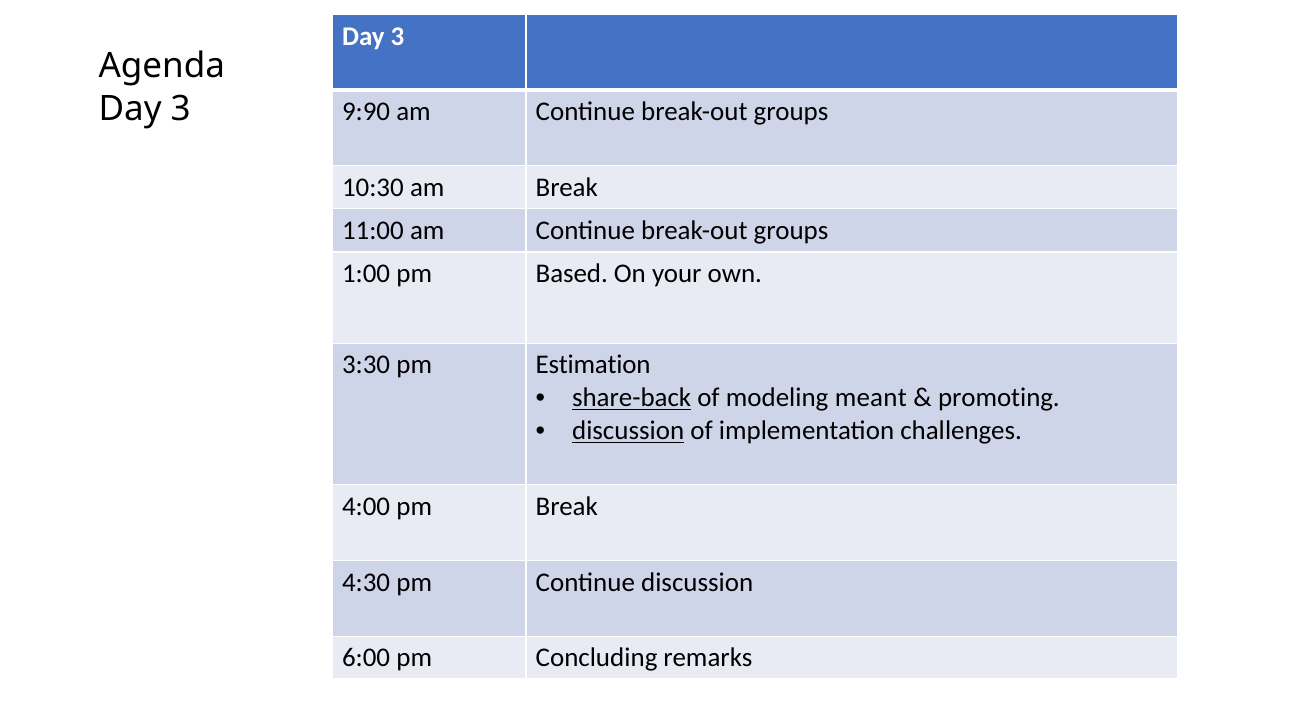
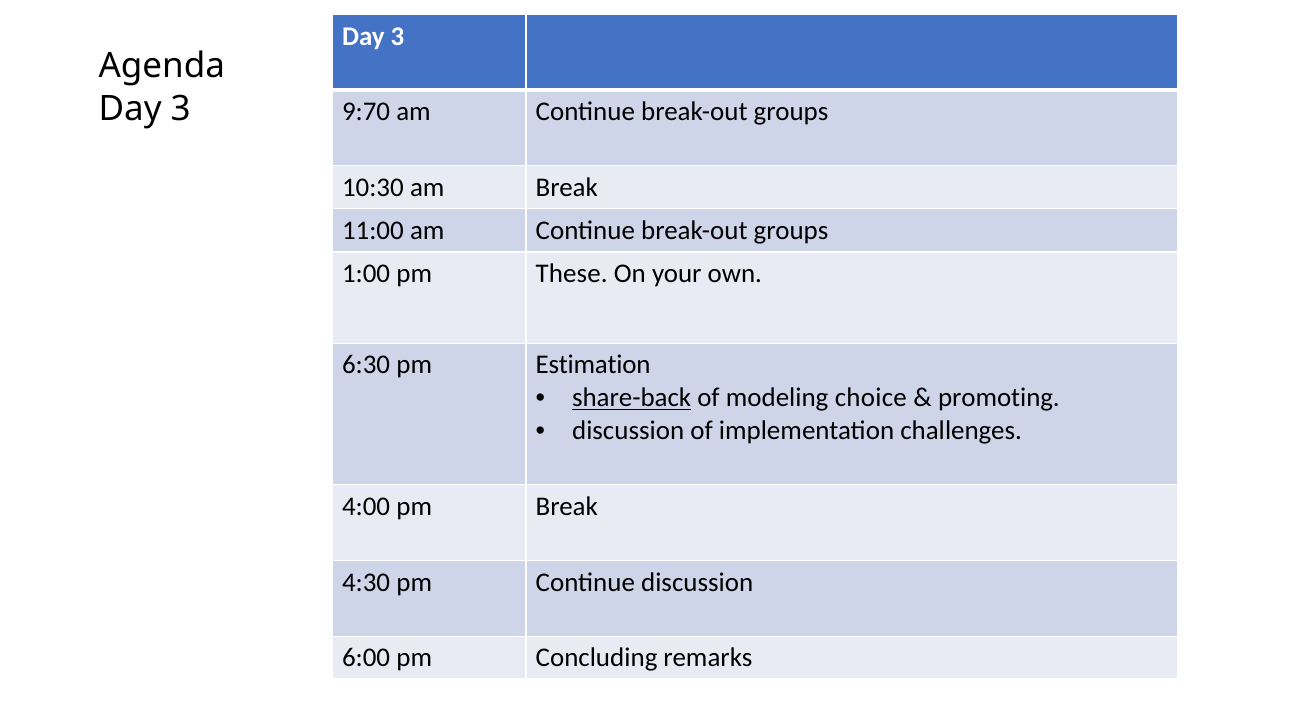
9:90: 9:90 -> 9:70
Based: Based -> These
3:30: 3:30 -> 6:30
meant: meant -> choice
discussion at (628, 431) underline: present -> none
